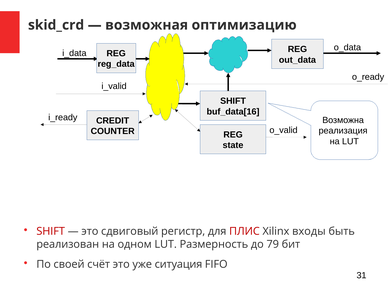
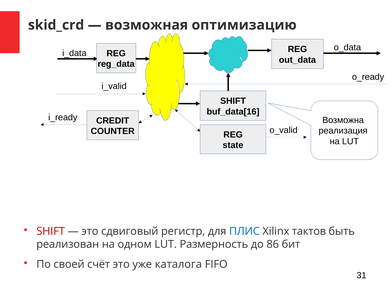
ПЛИС colour: red -> blue
входы: входы -> тактов
79: 79 -> 86
ситуация: ситуация -> каталога
